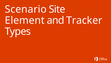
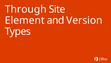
Scenario: Scenario -> Through
Tracker: Tracker -> Version
